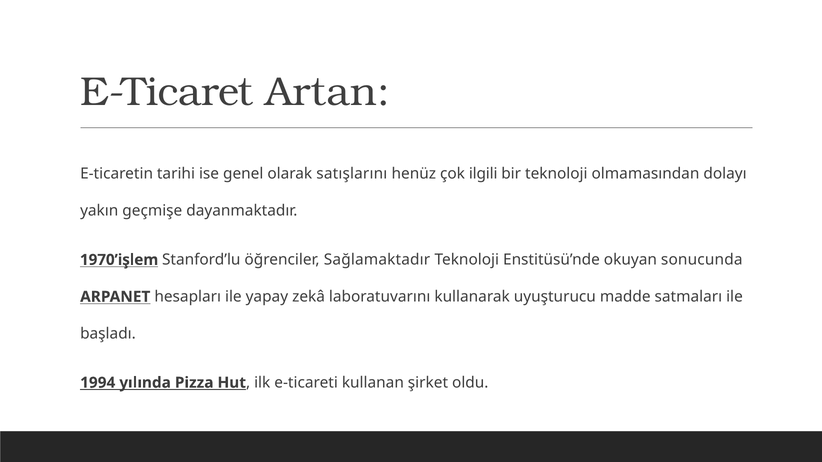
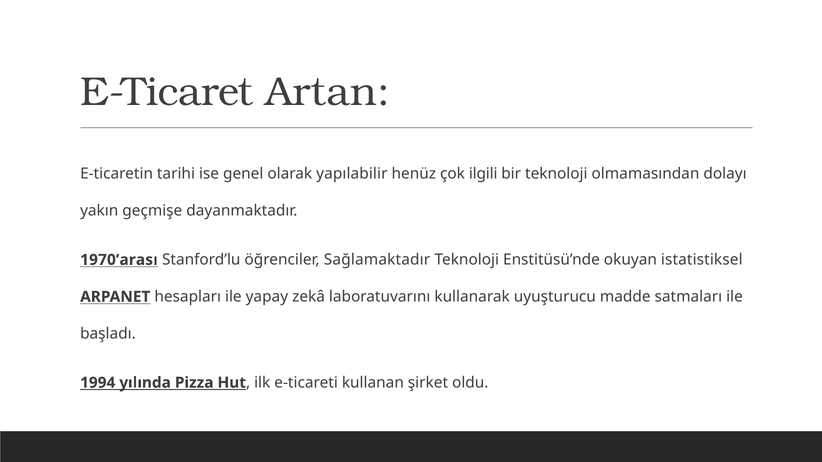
satışlarını: satışlarını -> yapılabilir
1970’işlem: 1970’işlem -> 1970’arası
sonucunda: sonucunda -> istatistiksel
